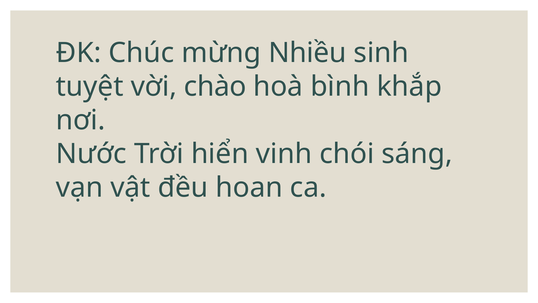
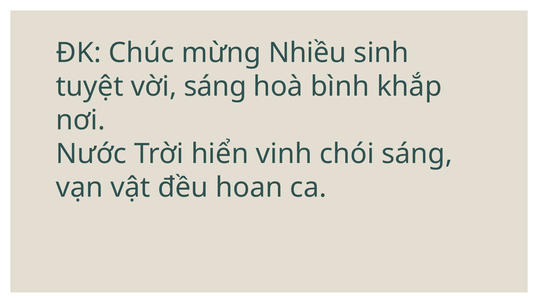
vời chào: chào -> sáng
